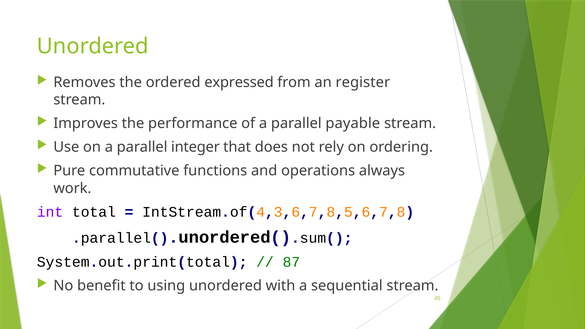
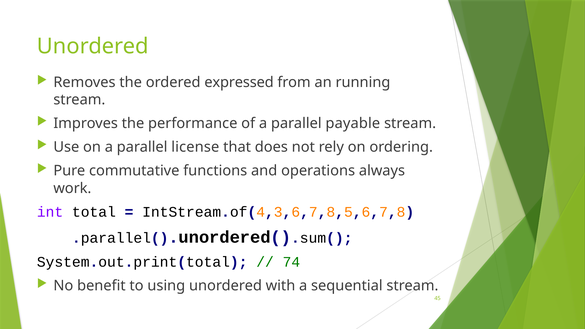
register: register -> running
integer: integer -> license
87: 87 -> 74
